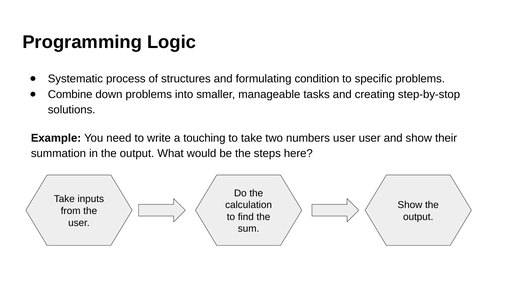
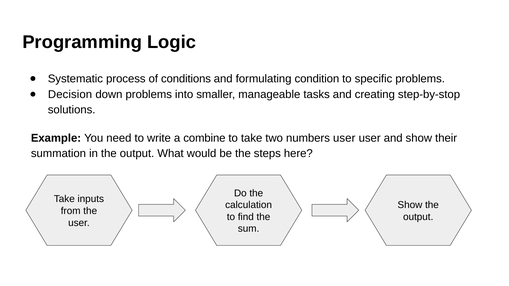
structures: structures -> conditions
Combine: Combine -> Decision
touching: touching -> combine
